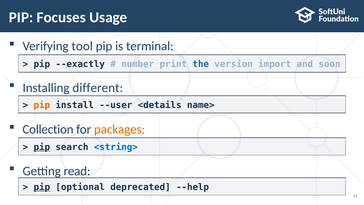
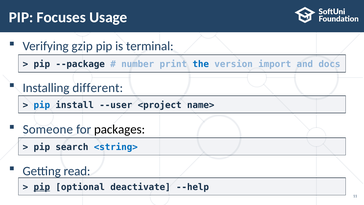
tool: tool -> gzip
--exactly: --exactly -> --package
soon: soon -> docs
pip at (42, 105) colour: orange -> blue
<details: <details -> <project
Collection: Collection -> Someone
packages colour: orange -> black
pip at (42, 147) underline: present -> none
deprecated: deprecated -> deactivate
